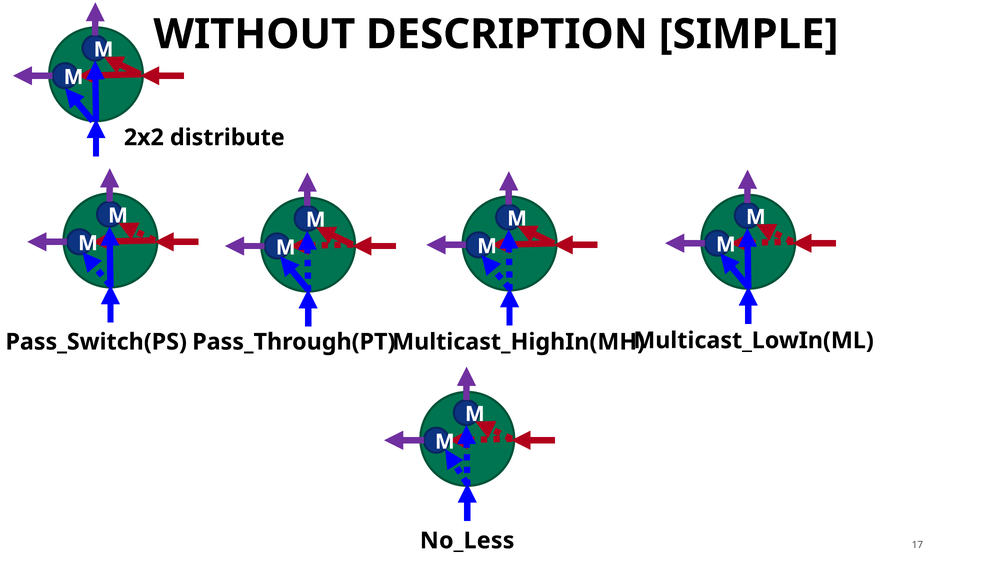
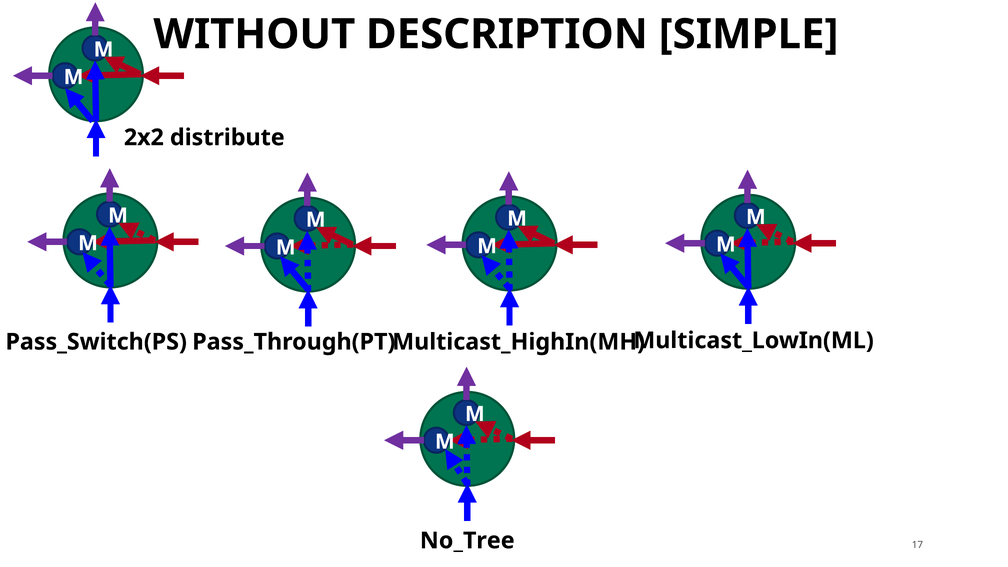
No_Less: No_Less -> No_Tree
